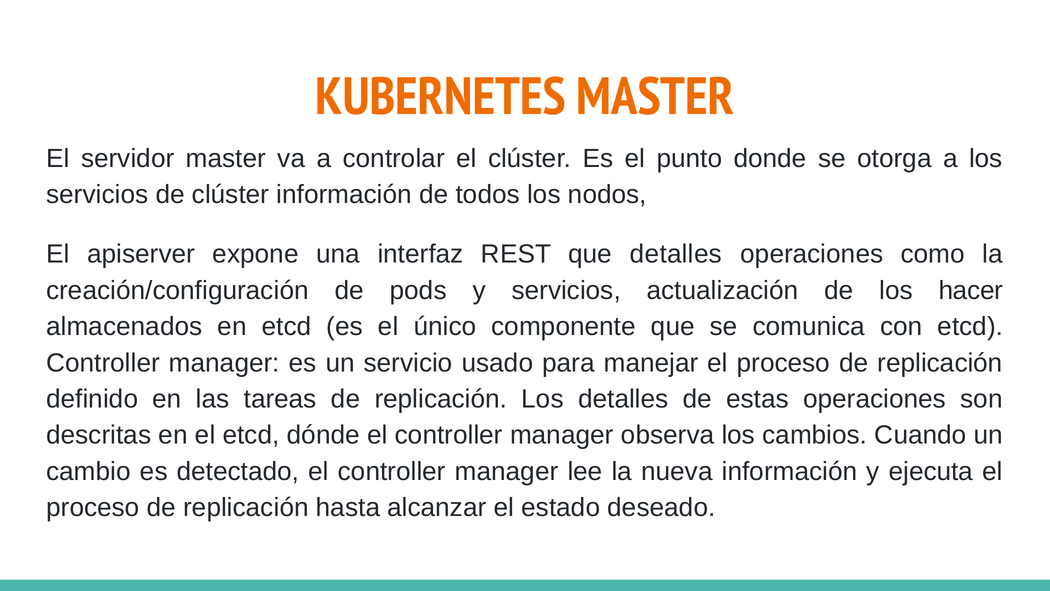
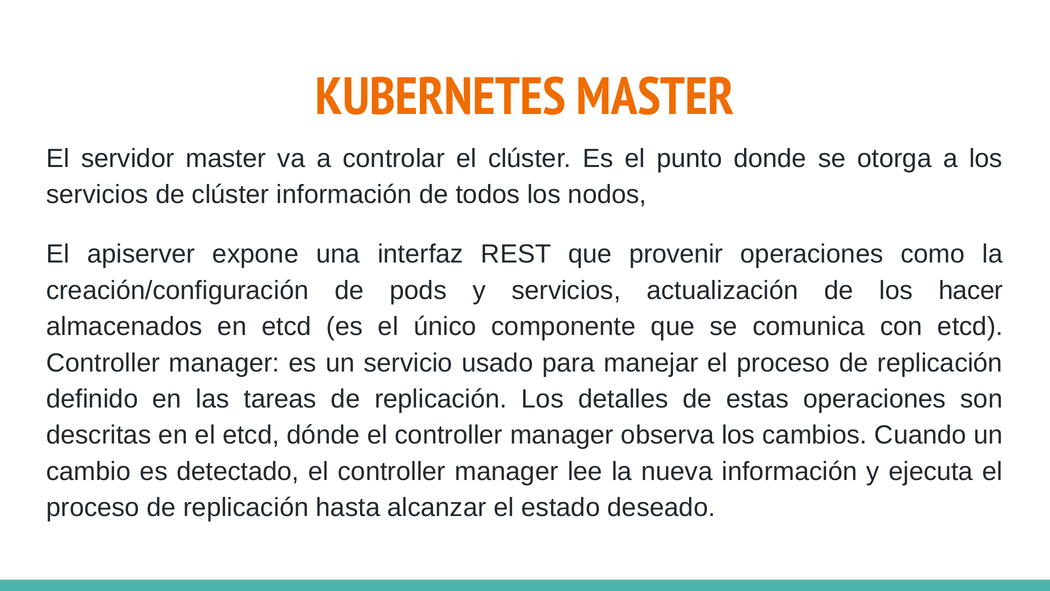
que detalles: detalles -> provenir
